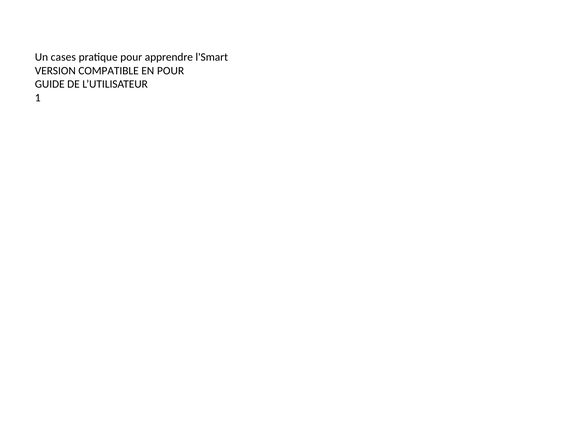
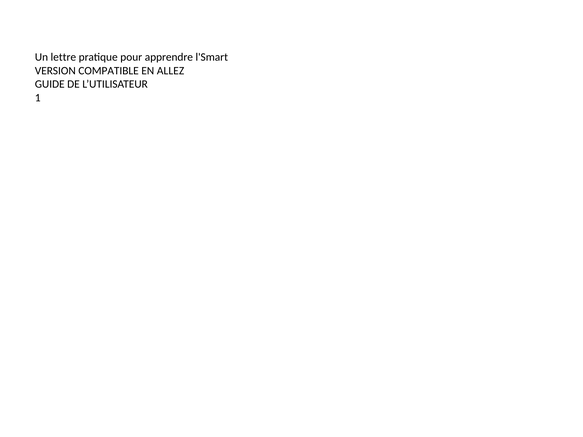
cases: cases -> lettre
EN POUR: POUR -> ALLEZ
